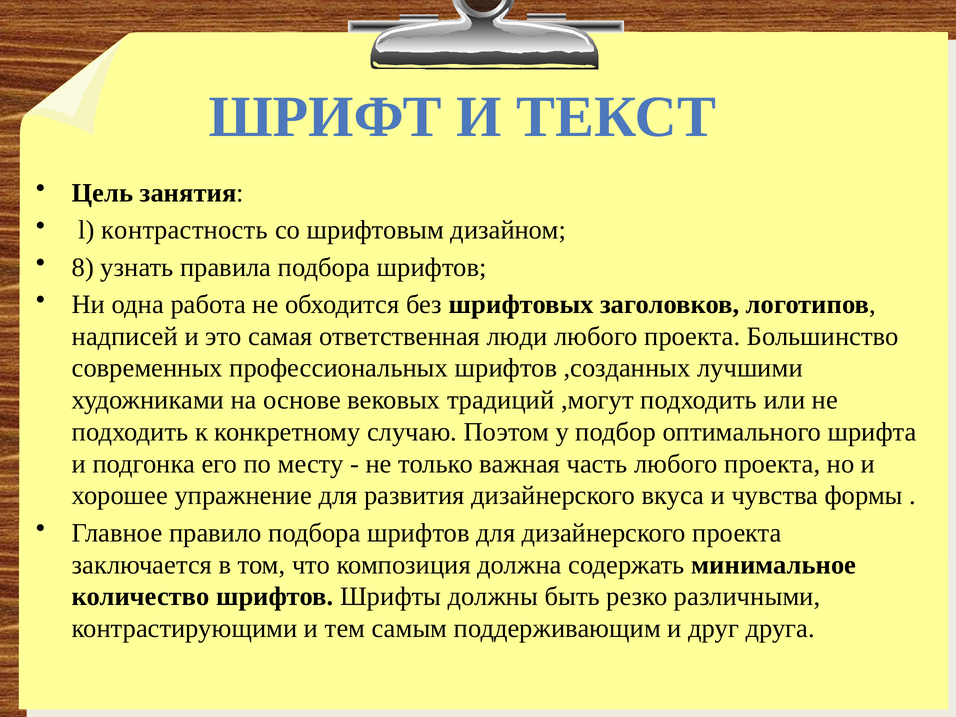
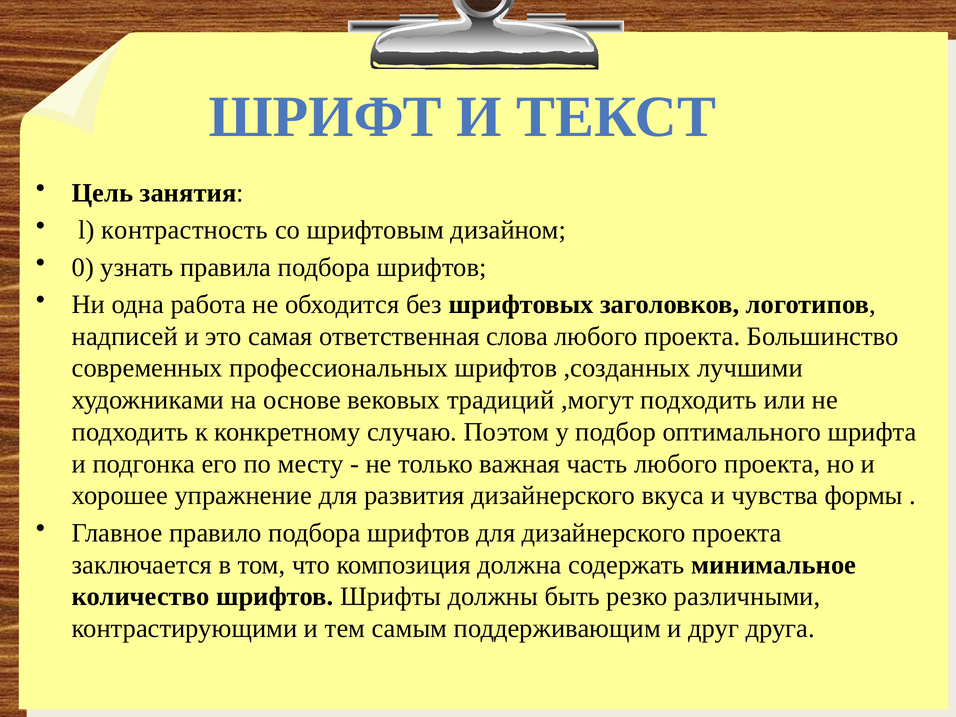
8: 8 -> 0
люди: люди -> слова
